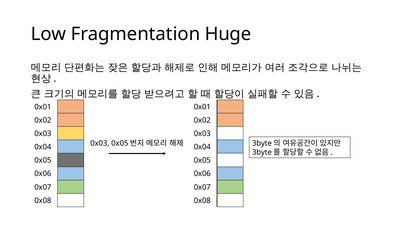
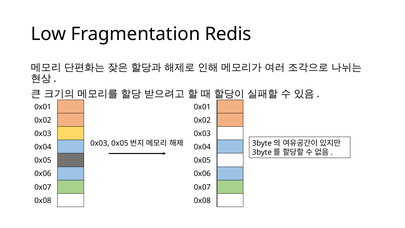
Huge: Huge -> Redis
